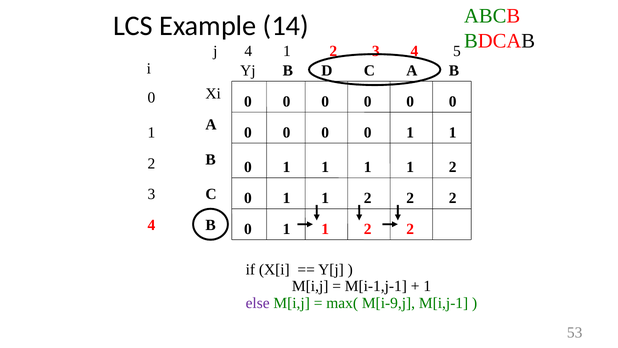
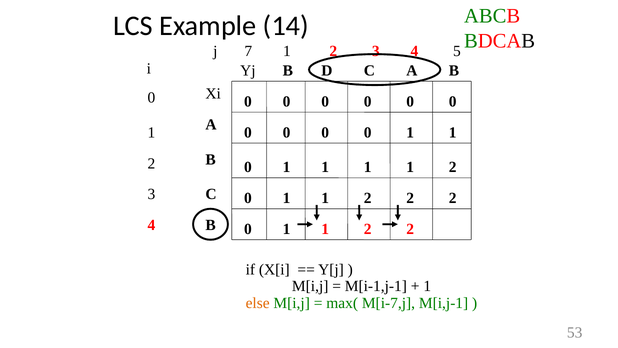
j 4: 4 -> 7
else colour: purple -> orange
M[i-9,j: M[i-9,j -> M[i-7,j
